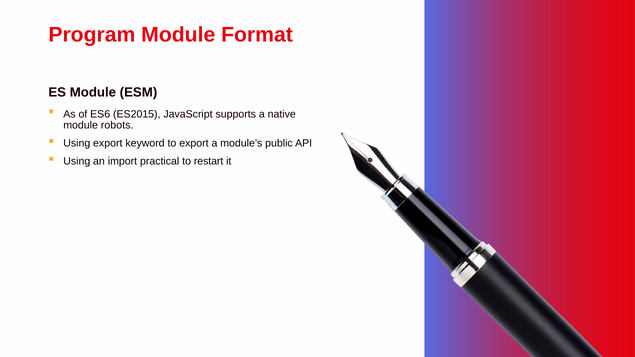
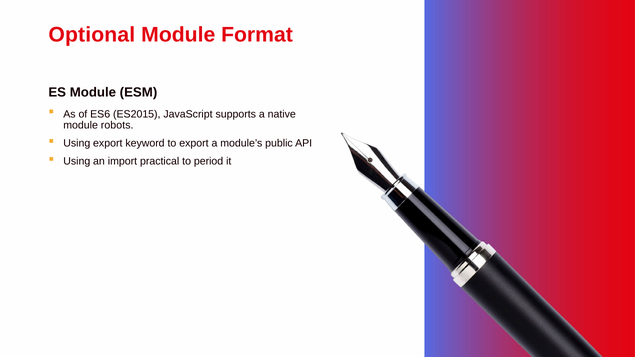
Program: Program -> Optional
restart: restart -> period
